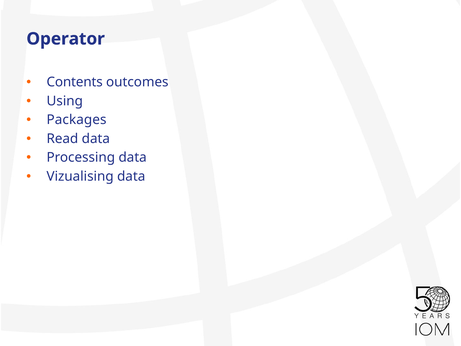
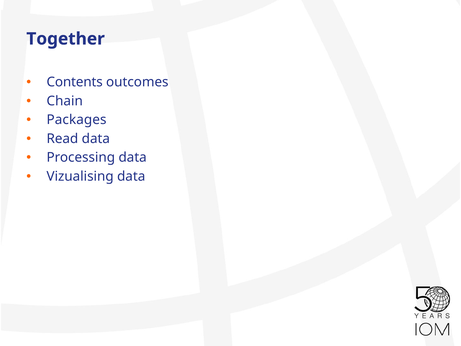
Operator: Operator -> Together
Using: Using -> Chain
